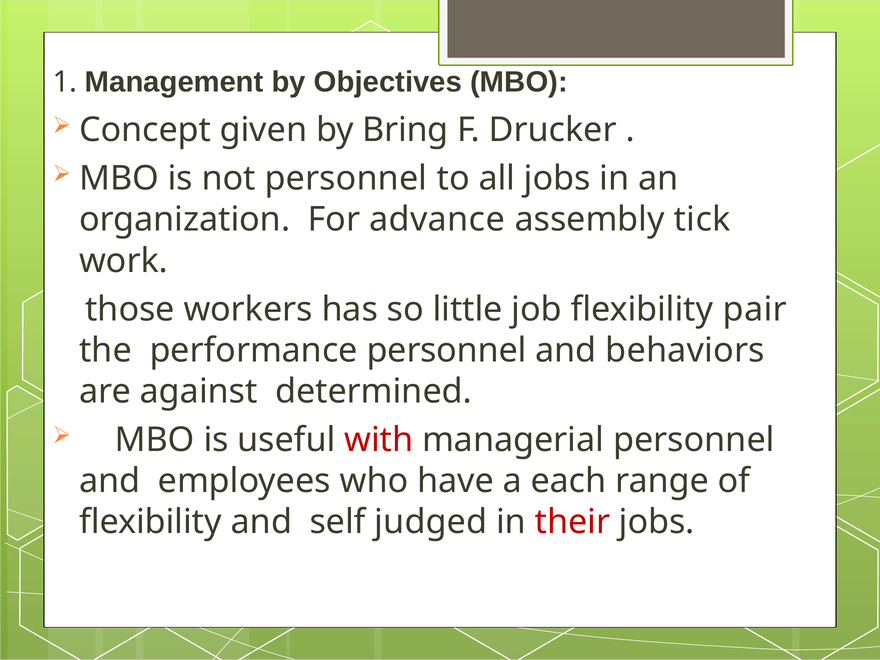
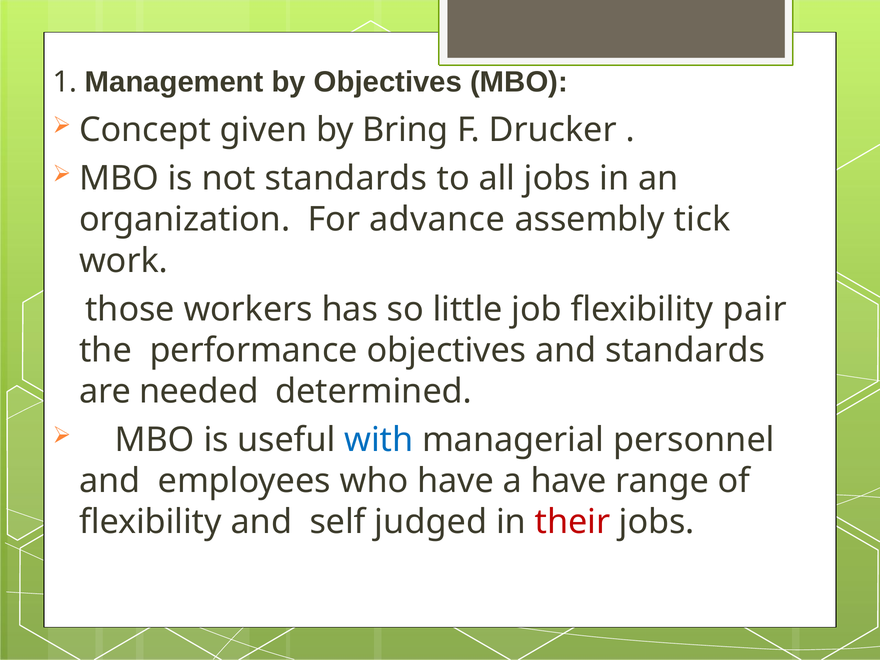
not personnel: personnel -> standards
performance personnel: personnel -> objectives
and behaviors: behaviors -> standards
against: against -> needed
with colour: red -> blue
a each: each -> have
